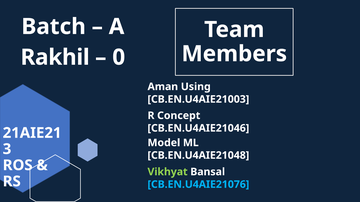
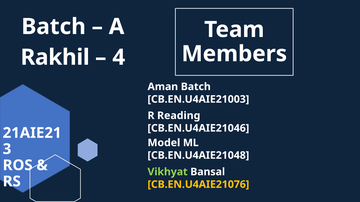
0: 0 -> 4
Aman Using: Using -> Batch
Concept: Concept -> Reading
CB.EN.U4AIE21076 colour: light blue -> yellow
